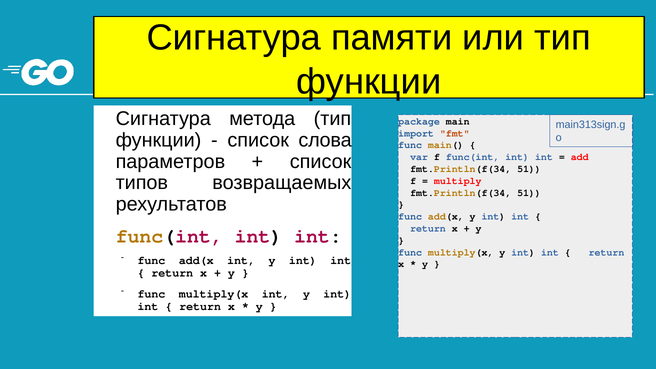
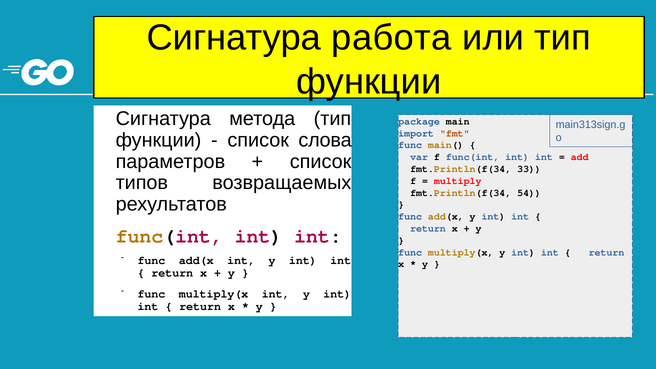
памяти: памяти -> работа
51 at (529, 169): 51 -> 33
51 at (529, 193): 51 -> 54
